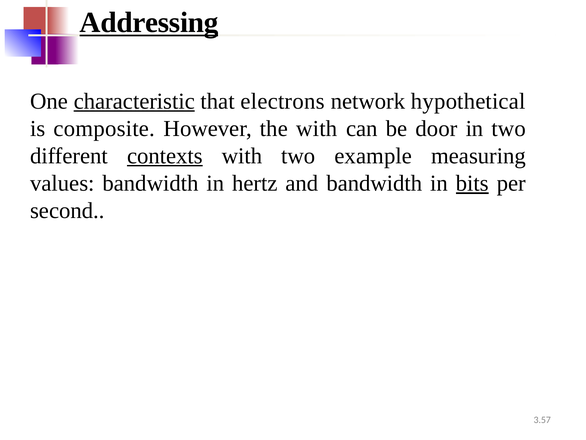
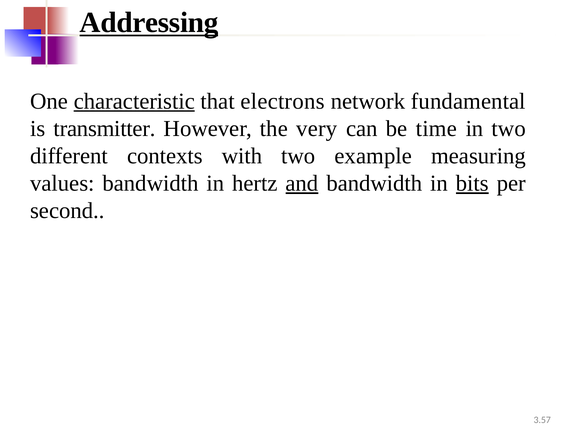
hypothetical: hypothetical -> fundamental
composite: composite -> transmitter
the with: with -> very
door: door -> time
contexts underline: present -> none
and underline: none -> present
